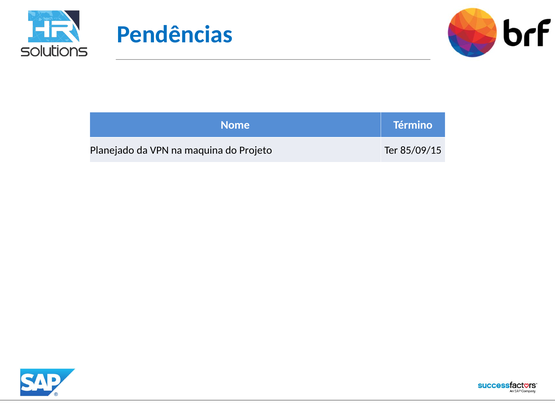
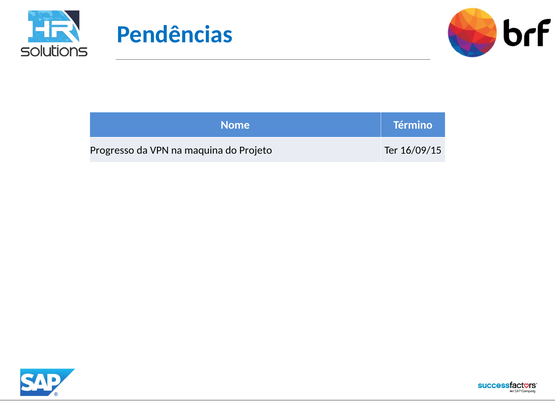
Planejado: Planejado -> Progresso
85/09/15: 85/09/15 -> 16/09/15
